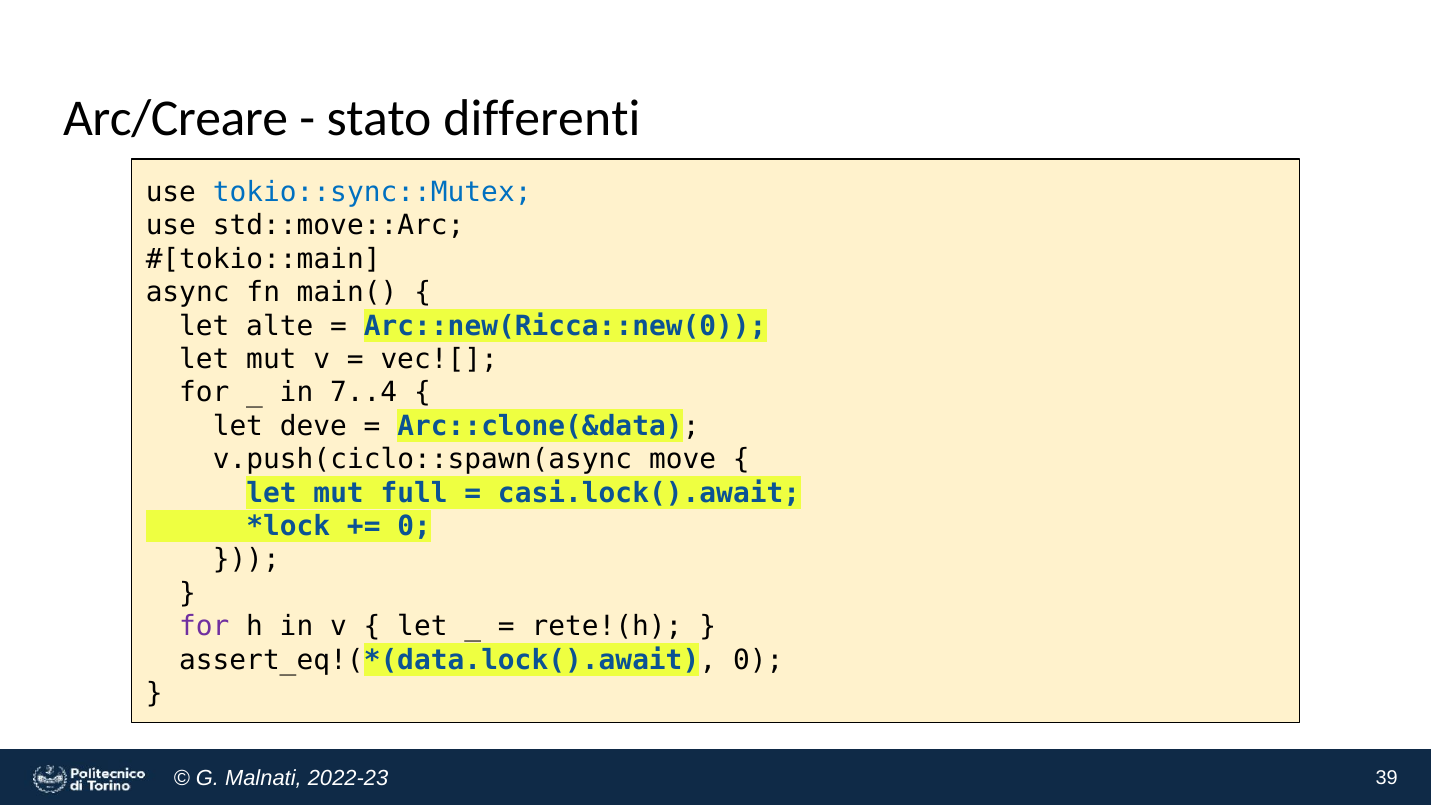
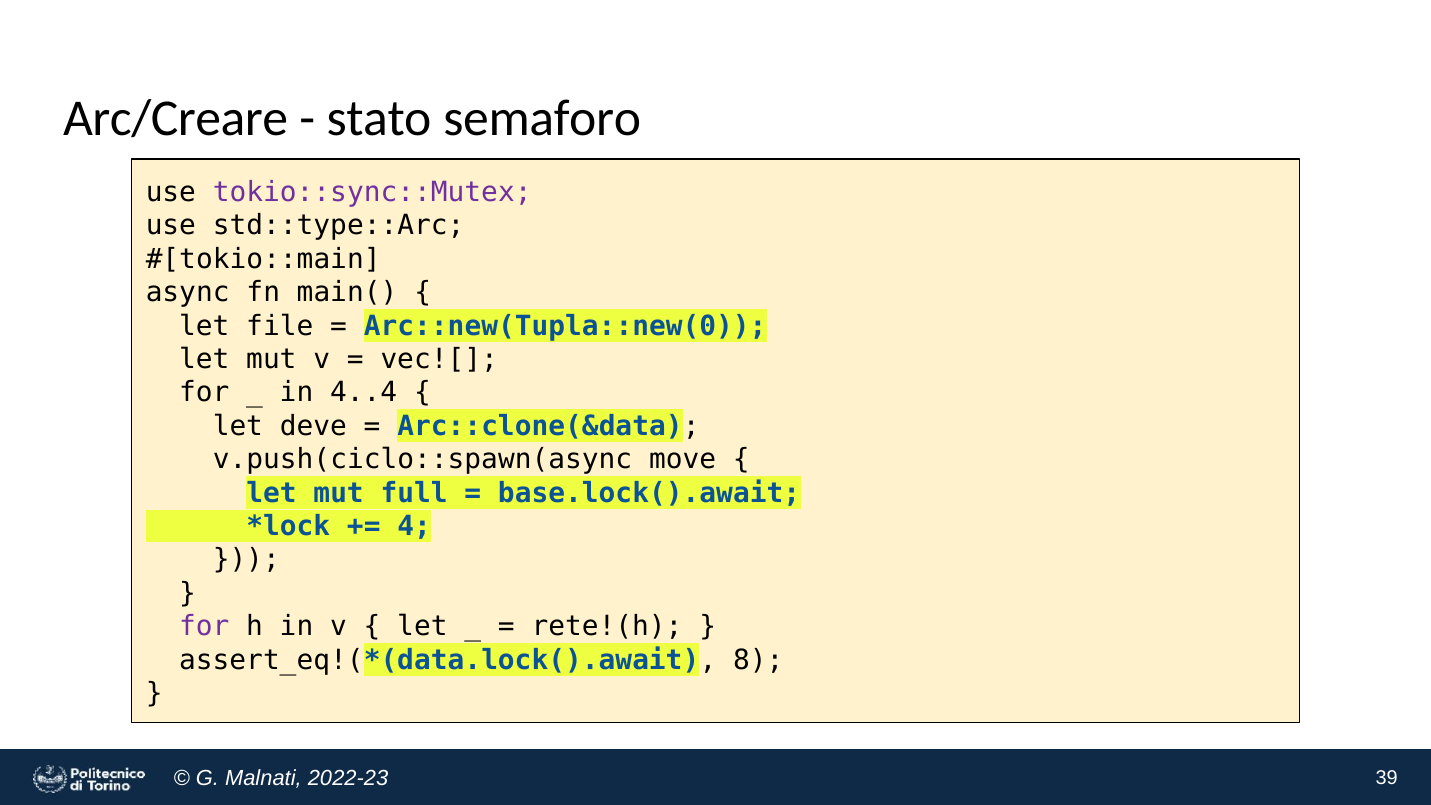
differenti: differenti -> semaforo
tokio::sync::Mutex colour: blue -> purple
std::move::Arc: std::move::Arc -> std::type::Arc
alte: alte -> file
Arc::new(Ricca::new(0: Arc::new(Ricca::new(0 -> Arc::new(Tupla::new(0
7..4: 7..4 -> 4..4
casi.lock().await: casi.lock().await -> base.lock().await
0 at (414, 526): 0 -> 4
0 at (758, 660): 0 -> 8
